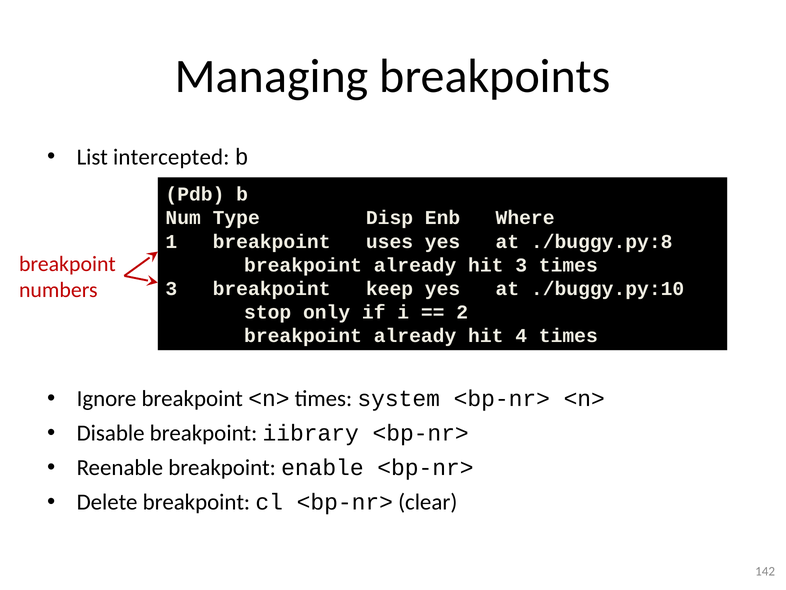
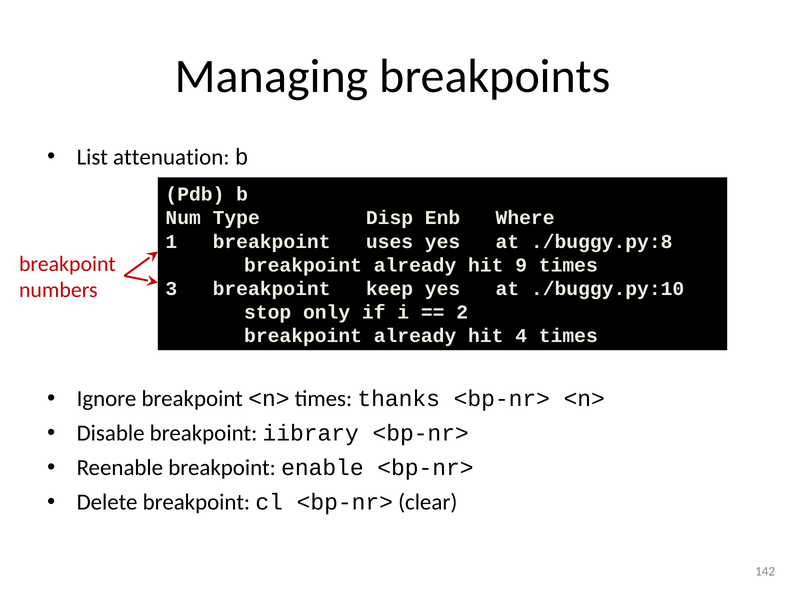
intercepted: intercepted -> attenuation
hit 3: 3 -> 9
system: system -> thanks
